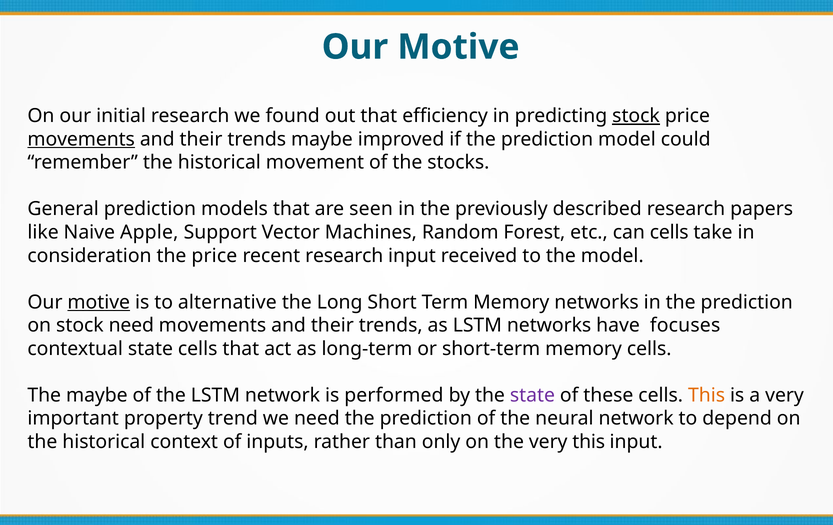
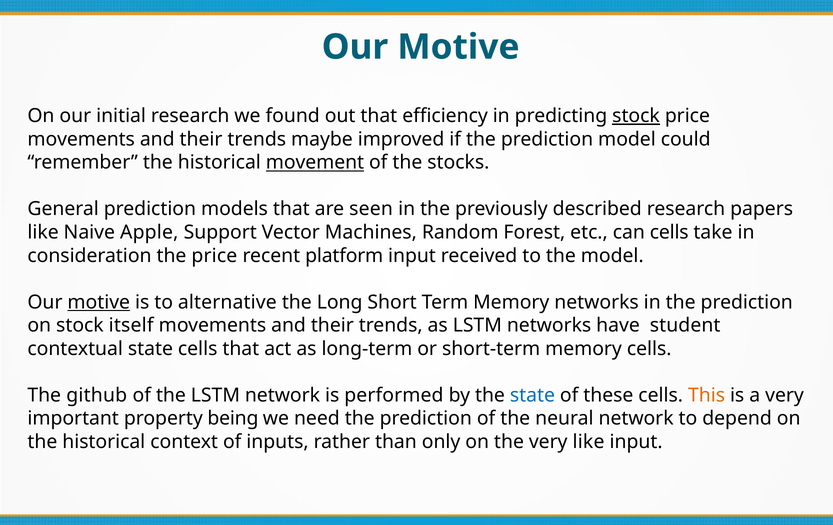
movements at (81, 139) underline: present -> none
movement underline: none -> present
recent research: research -> platform
stock need: need -> itself
focuses: focuses -> student
The maybe: maybe -> github
state at (532, 395) colour: purple -> blue
trend: trend -> being
very this: this -> like
